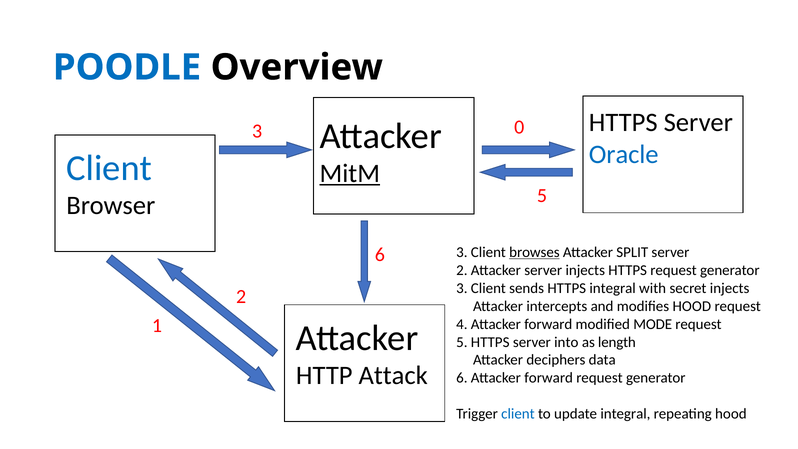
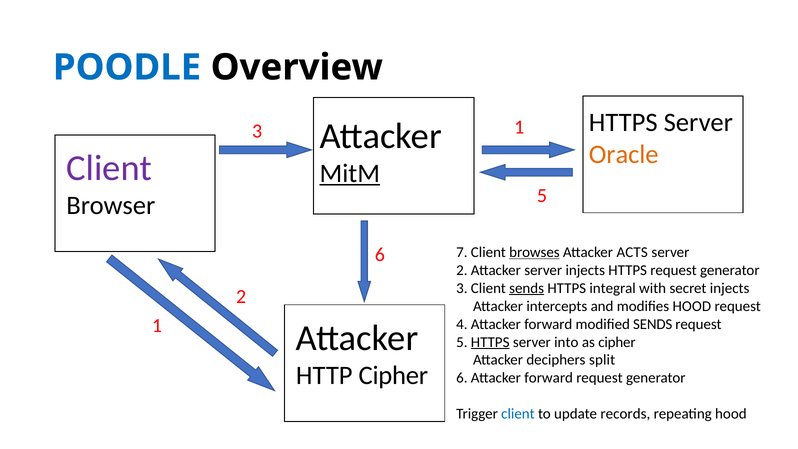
3 0: 0 -> 1
Oracle colour: blue -> orange
Client at (109, 168) colour: blue -> purple
6 3: 3 -> 7
SPLIT: SPLIT -> ACTS
sends at (527, 288) underline: none -> present
modified MODE: MODE -> SENDS
HTTPS at (490, 342) underline: none -> present
as length: length -> cipher
data: data -> split
HTTP Attack: Attack -> Cipher
update integral: integral -> records
